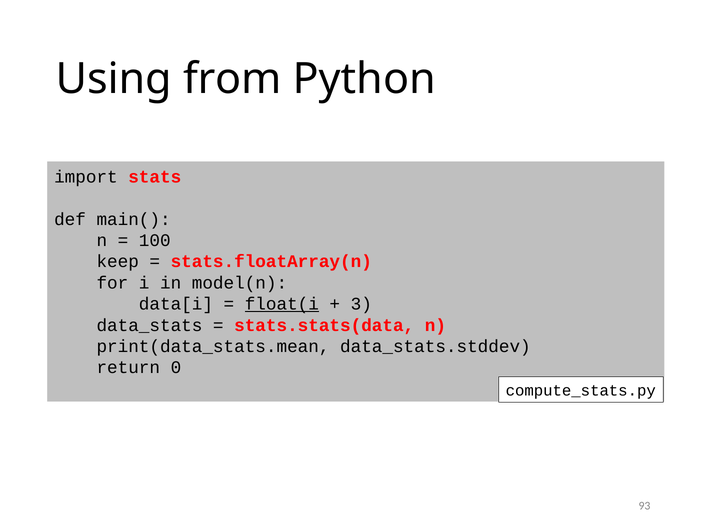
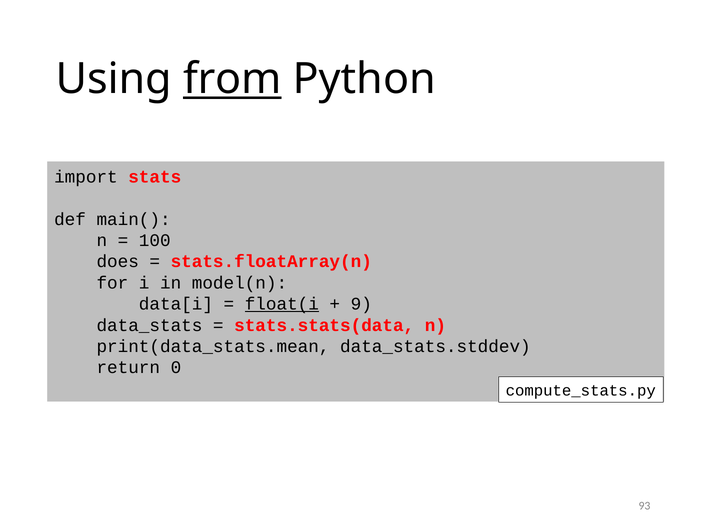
from underline: none -> present
keep: keep -> does
3: 3 -> 9
